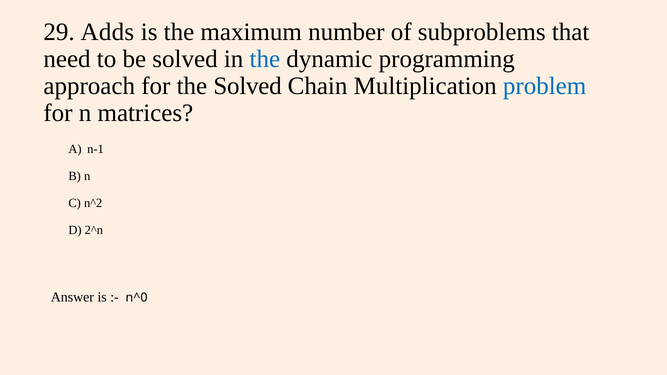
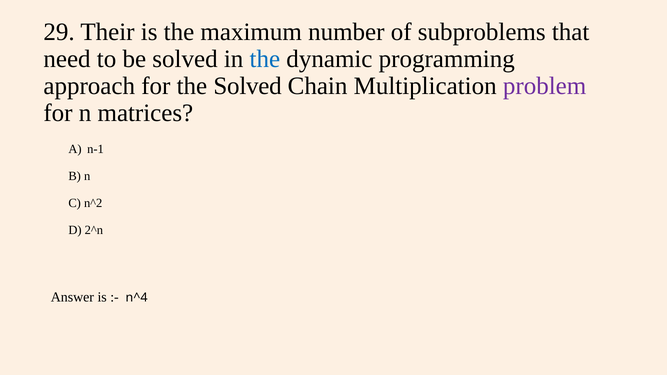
Adds: Adds -> Their
problem colour: blue -> purple
n^0: n^0 -> n^4
